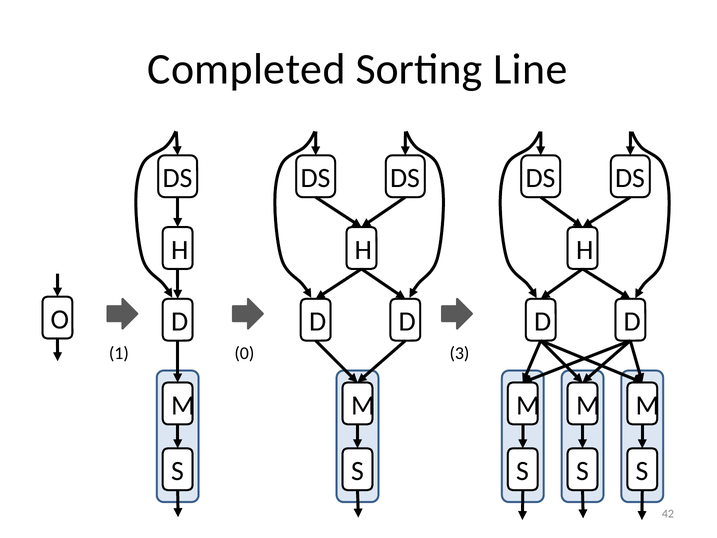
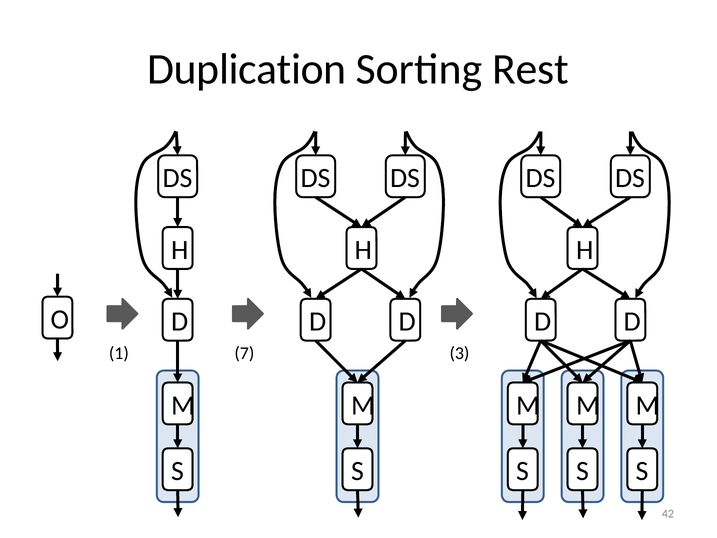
Completed: Completed -> Duplication
Line: Line -> Rest
0: 0 -> 7
